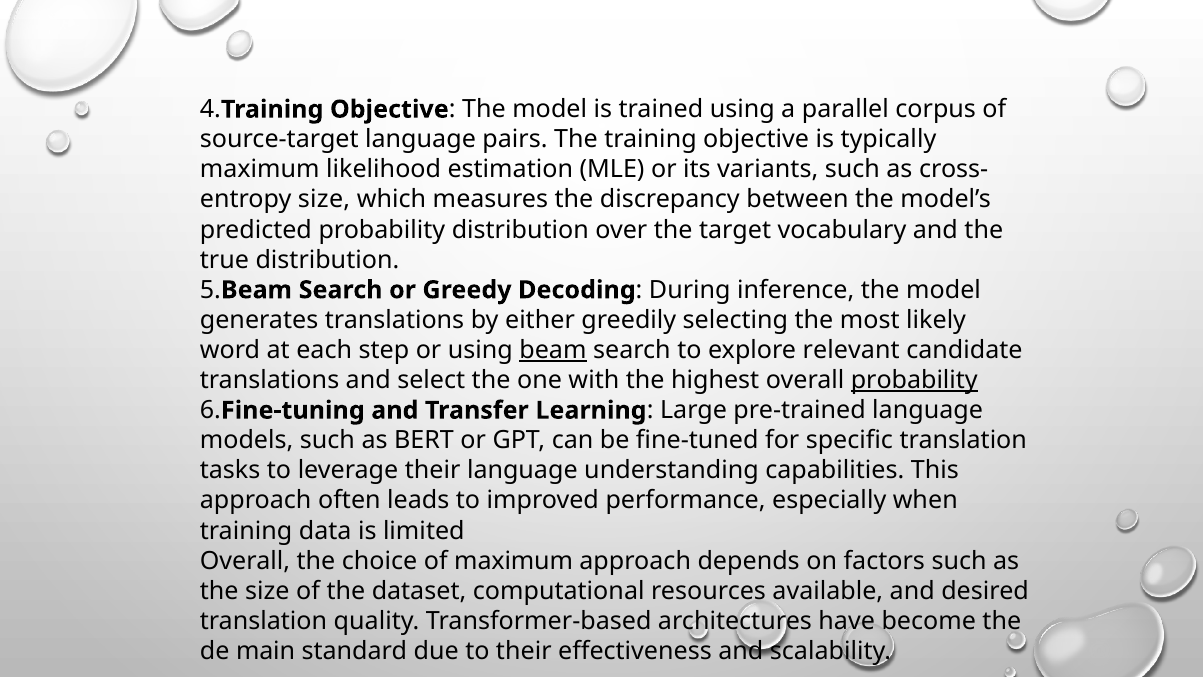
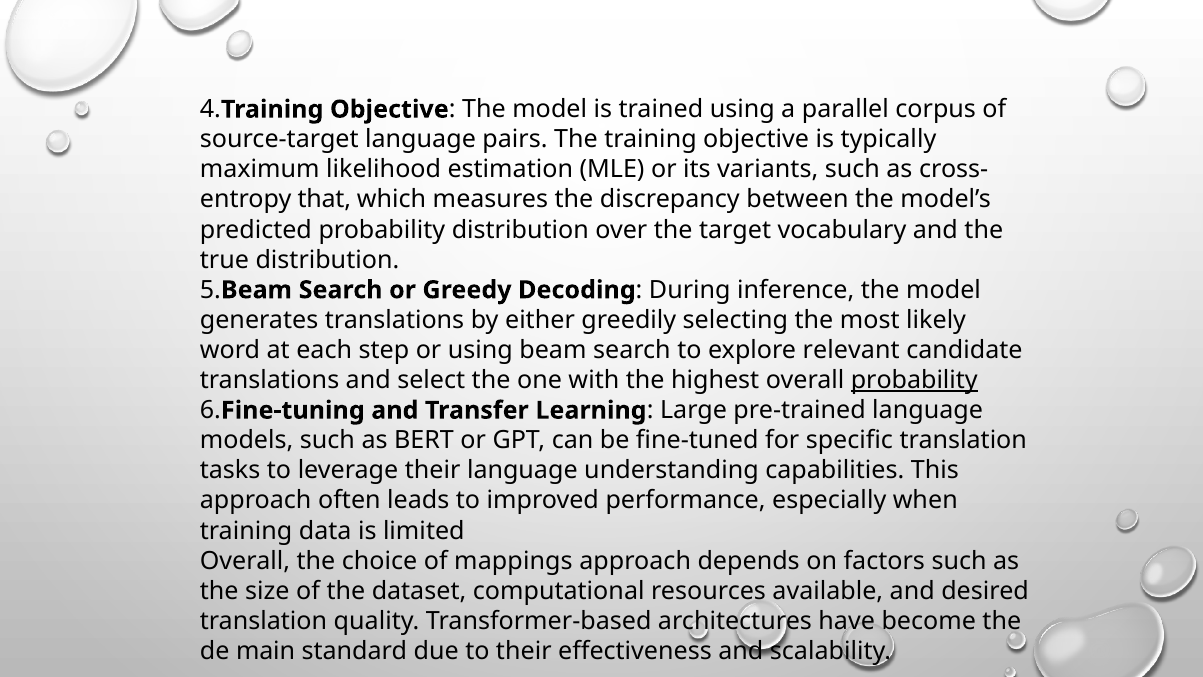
size at (324, 200): size -> that
beam at (553, 350) underline: present -> none
of maximum: maximum -> mappings
